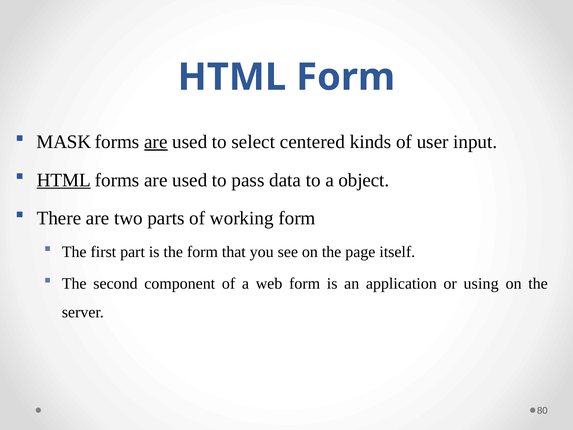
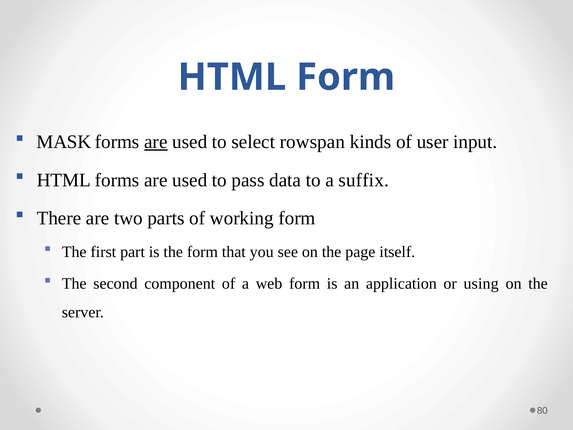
centered: centered -> rowspan
HTML at (64, 180) underline: present -> none
object: object -> suffix
